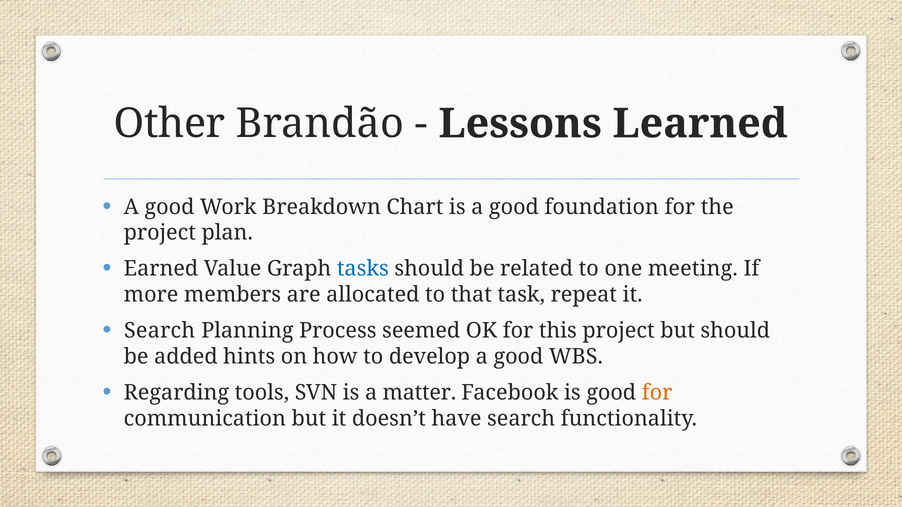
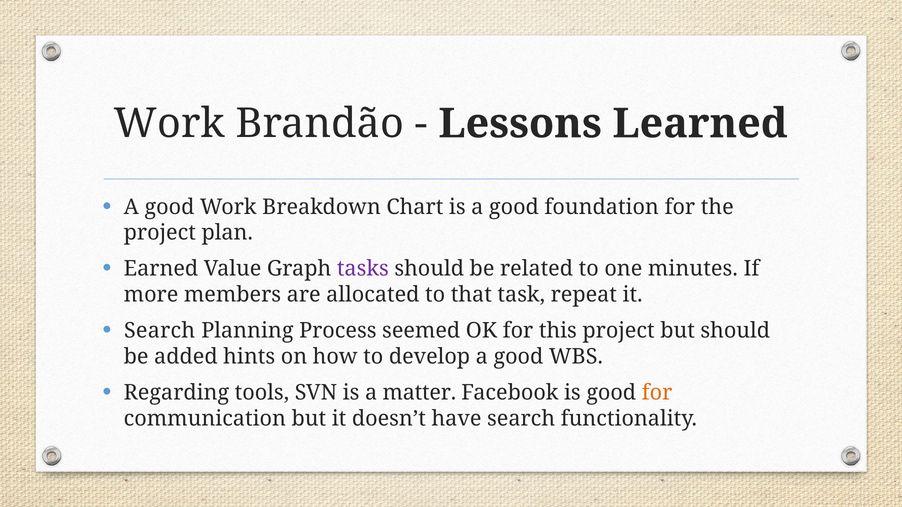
Other at (170, 124): Other -> Work
tasks colour: blue -> purple
meeting: meeting -> minutes
